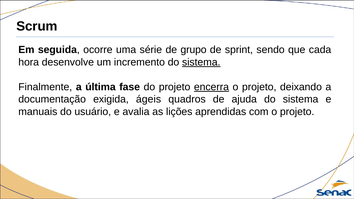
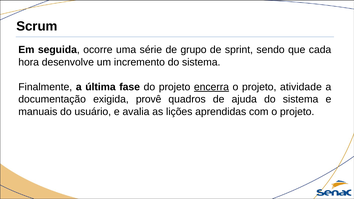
sistema at (201, 62) underline: present -> none
deixando: deixando -> atividade
ágeis: ágeis -> provê
